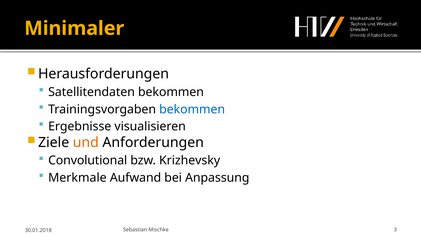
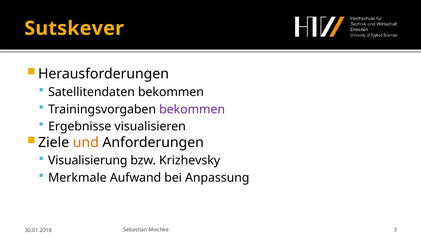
Minimaler: Minimaler -> Sutskever
bekommen at (192, 109) colour: blue -> purple
Convolutional: Convolutional -> Visualisierung
